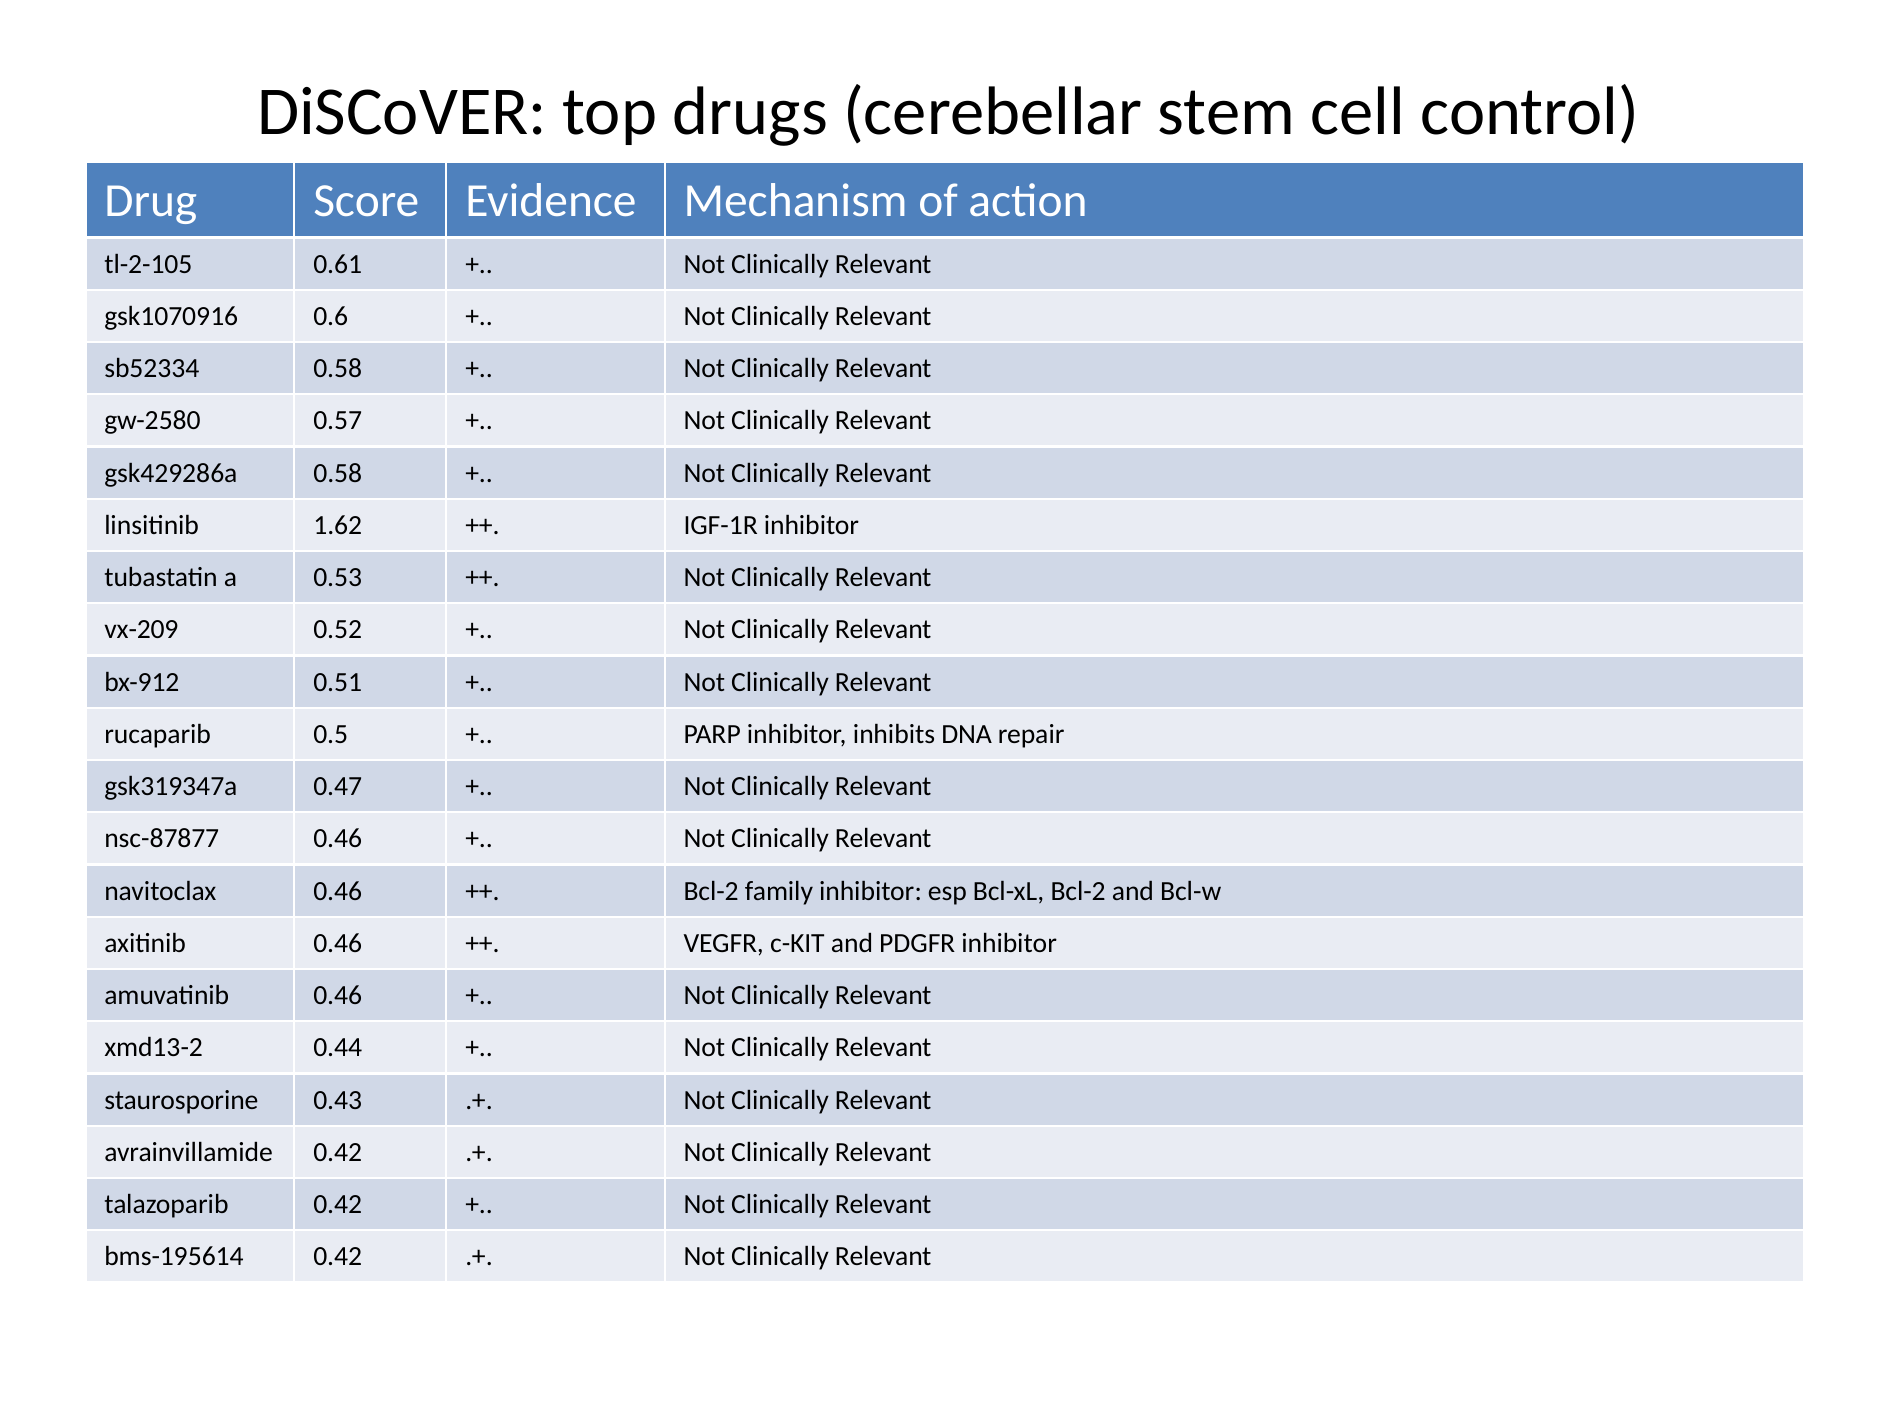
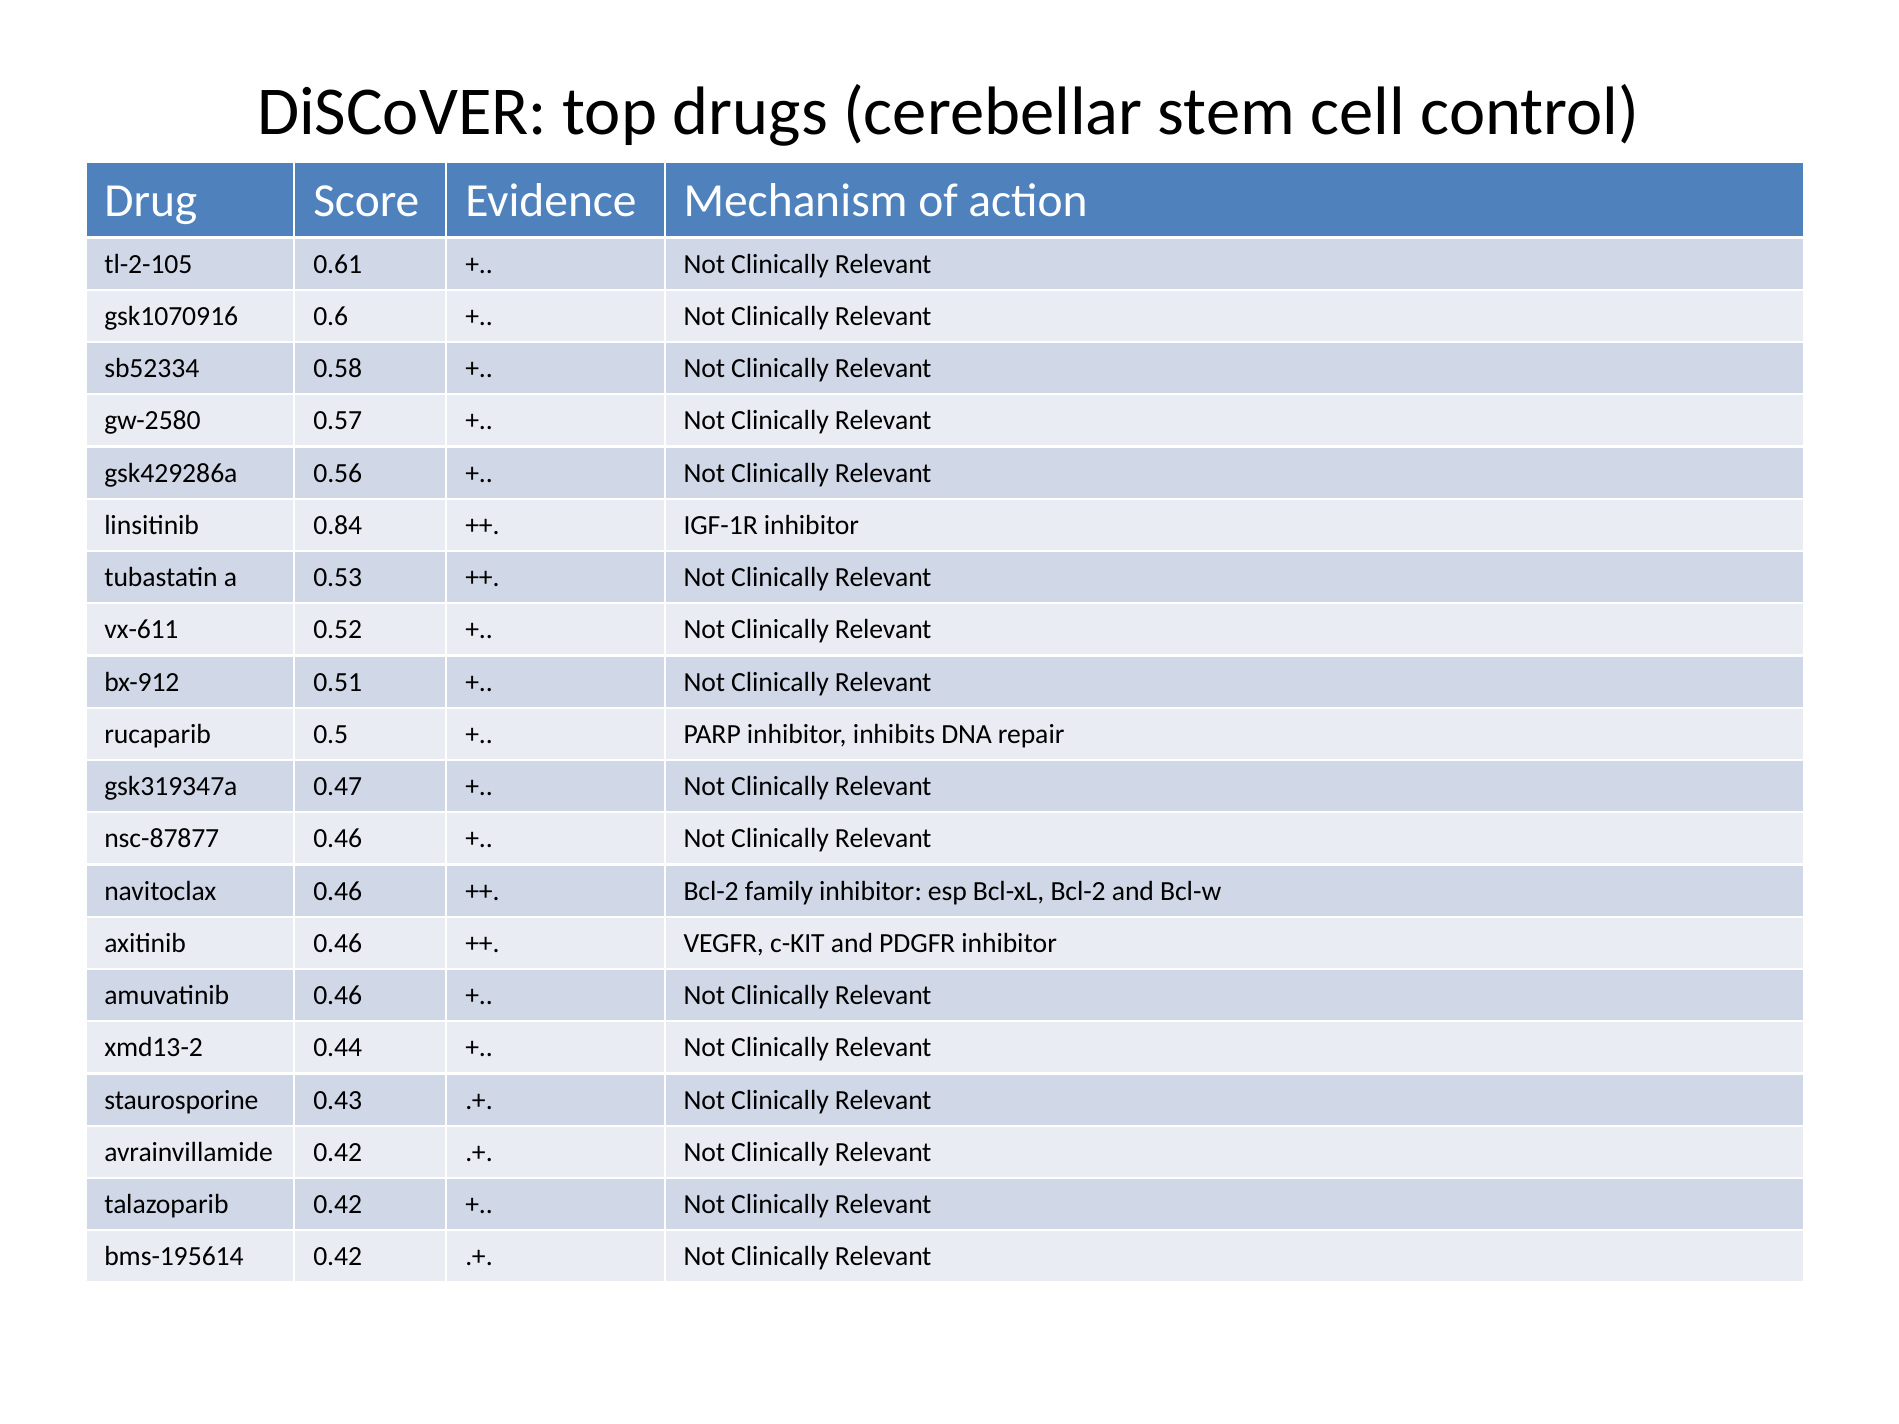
gsk429286a 0.58: 0.58 -> 0.56
1.62: 1.62 -> 0.84
vx-209: vx-209 -> vx-611
